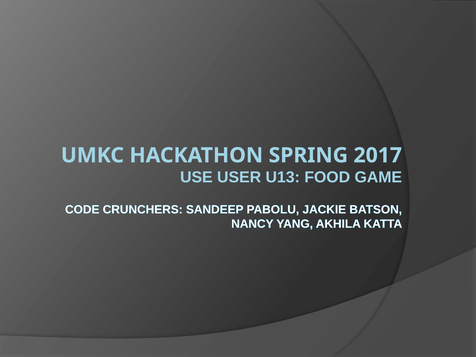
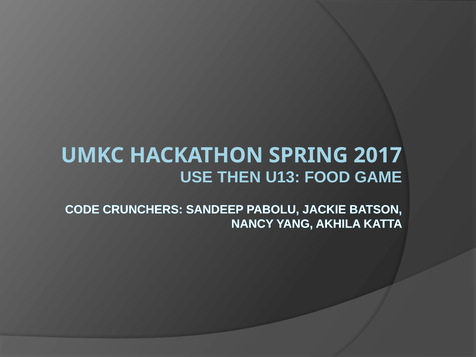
USER: USER -> THEN
